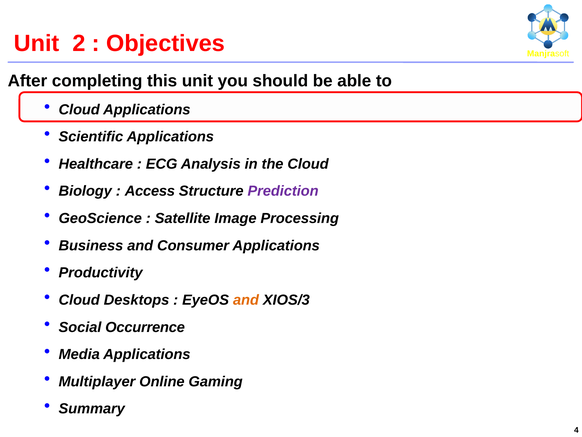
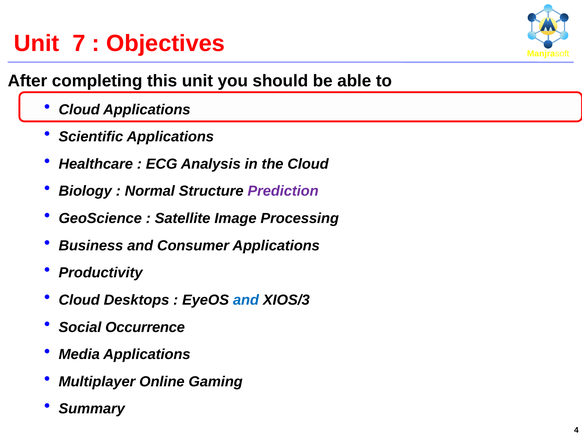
2: 2 -> 7
Access: Access -> Normal
and at (246, 300) colour: orange -> blue
